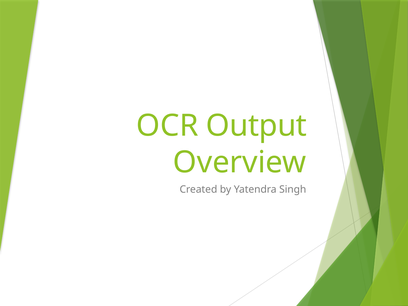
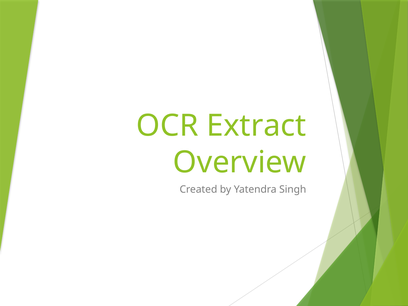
Output: Output -> Extract
